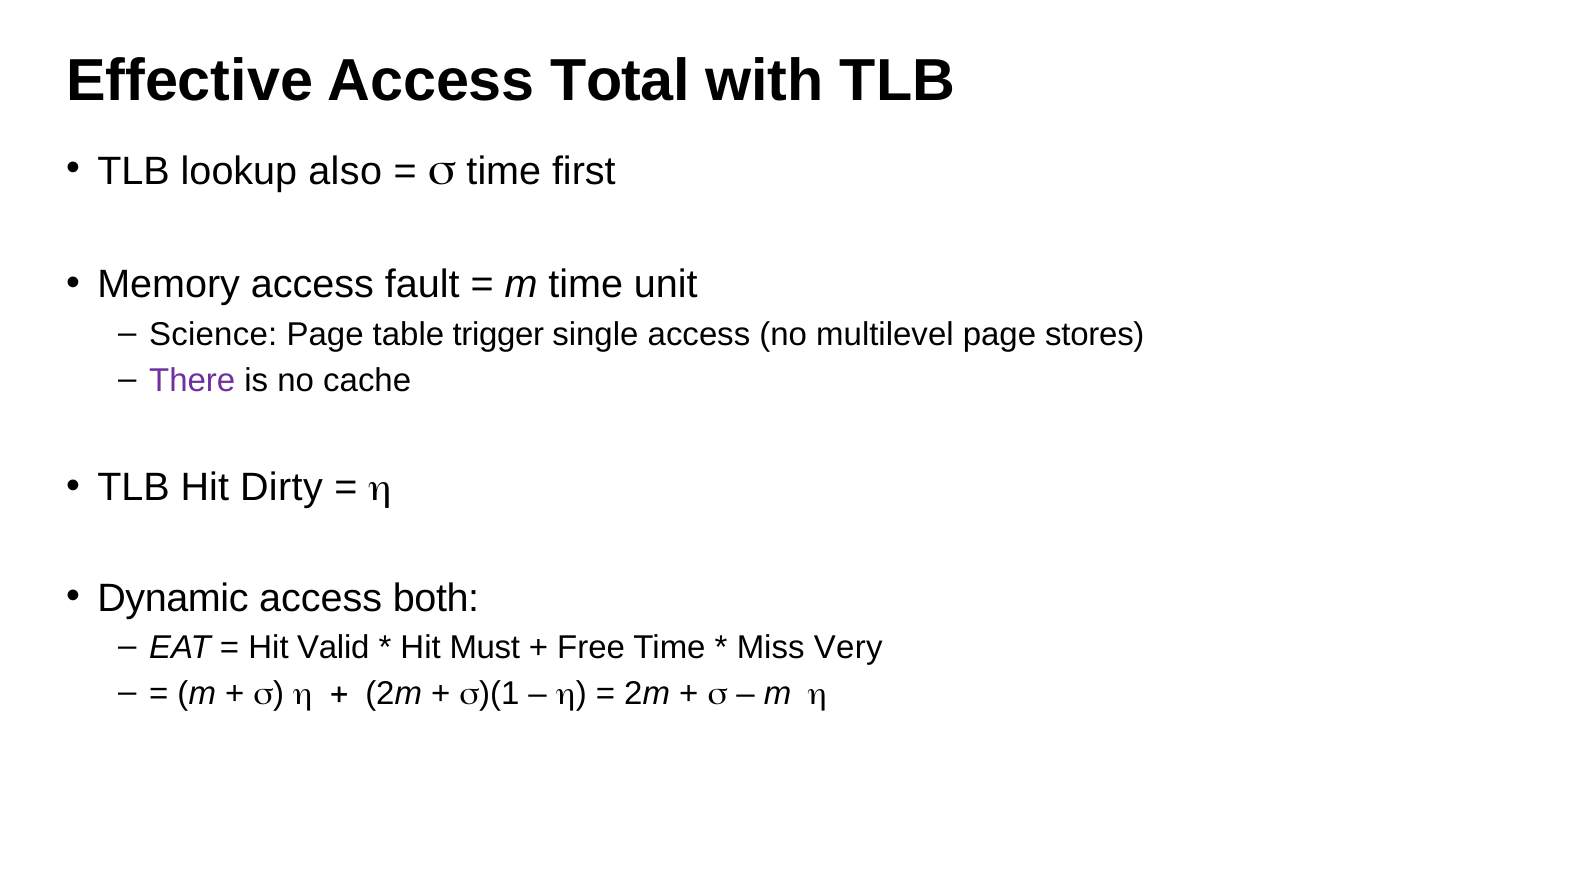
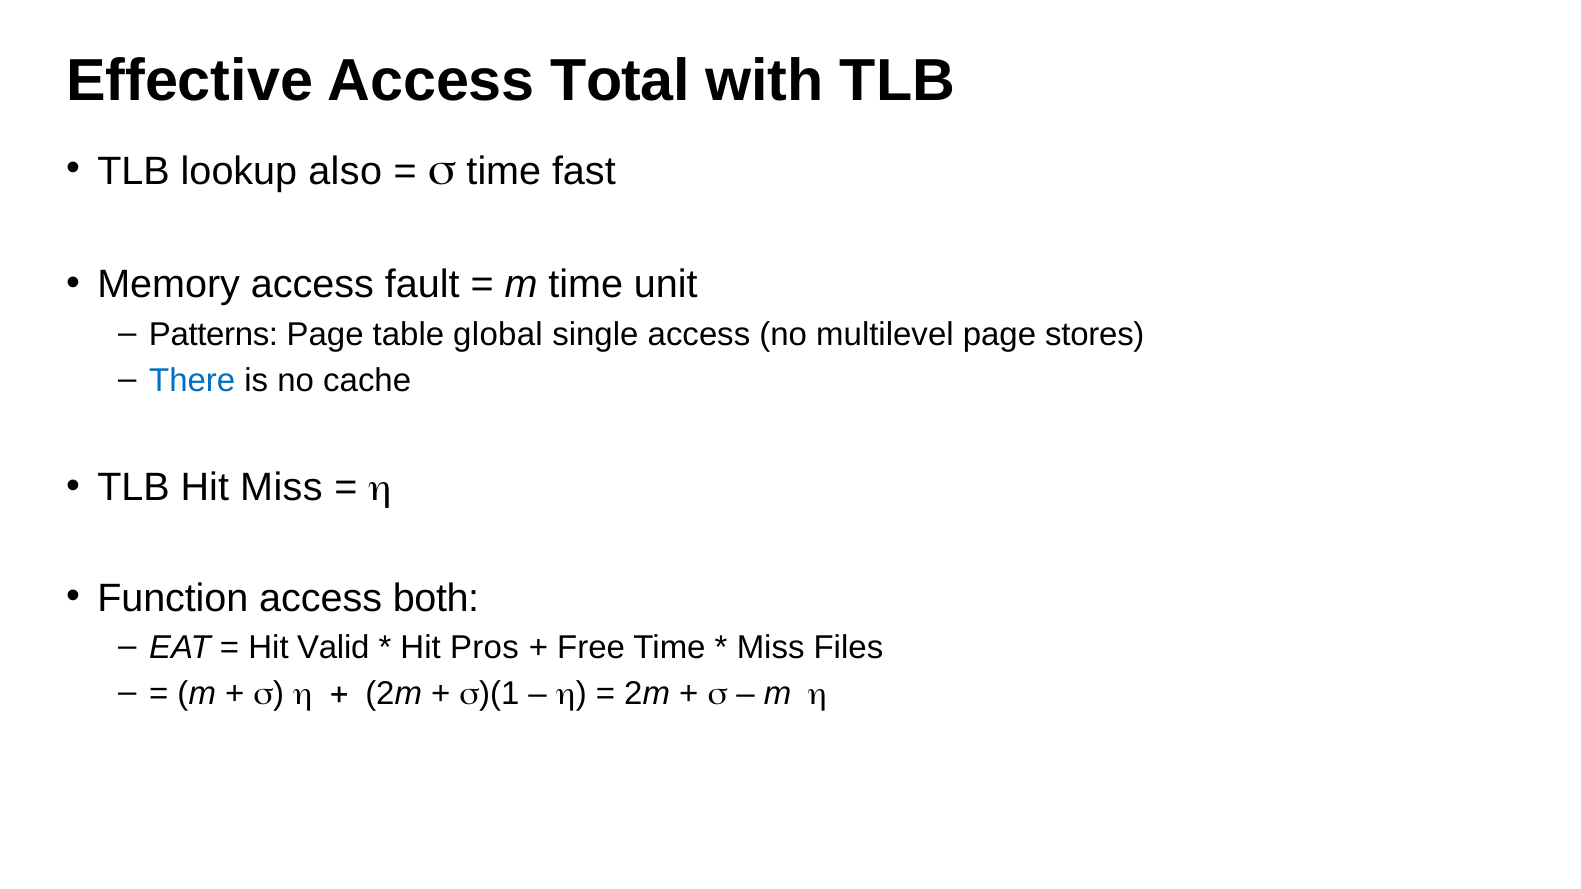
first: first -> fast
Science: Science -> Patterns
trigger: trigger -> global
There colour: purple -> blue
Hit Dirty: Dirty -> Miss
Dynamic: Dynamic -> Function
Must: Must -> Pros
Very: Very -> Files
